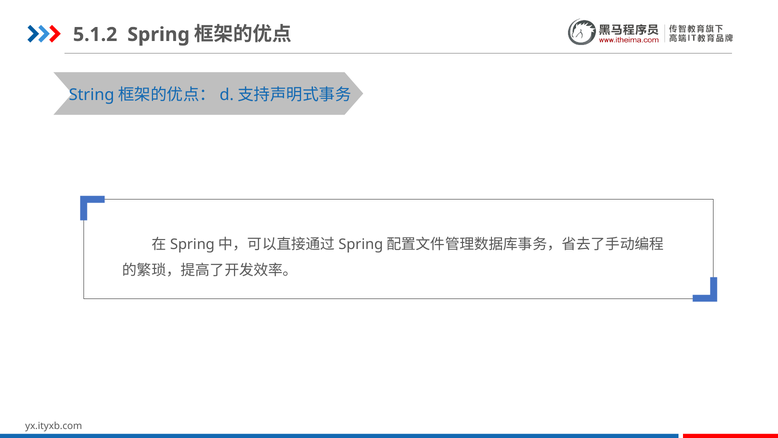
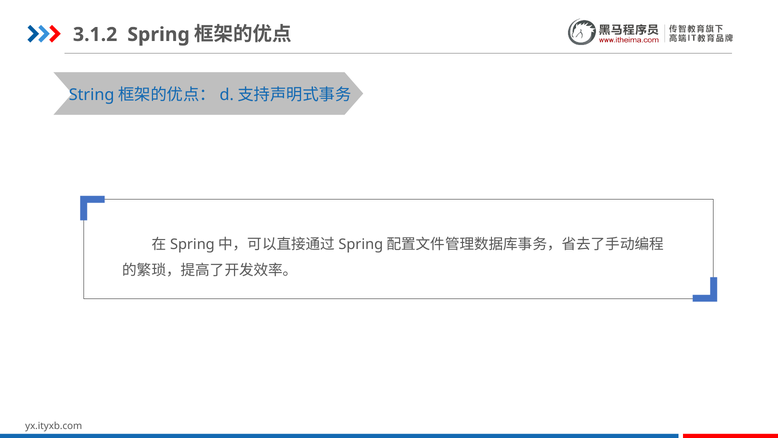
5.1.2: 5.1.2 -> 3.1.2
